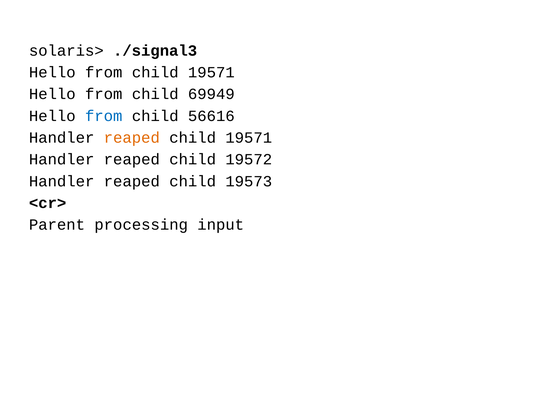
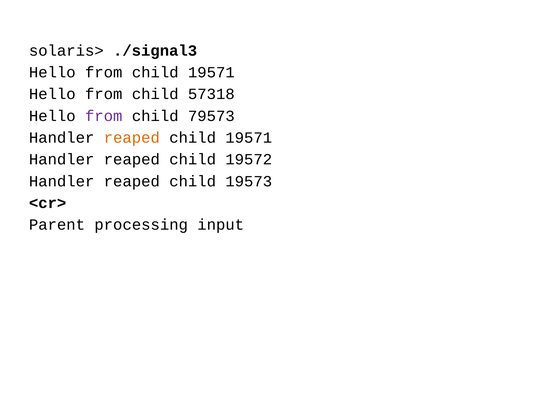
69949: 69949 -> 57318
from at (104, 116) colour: blue -> purple
56616: 56616 -> 79573
